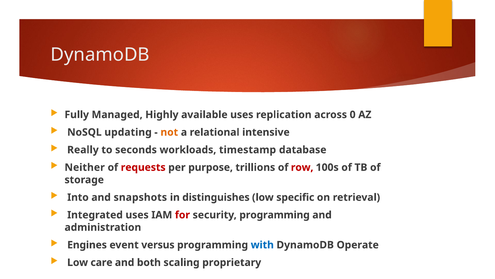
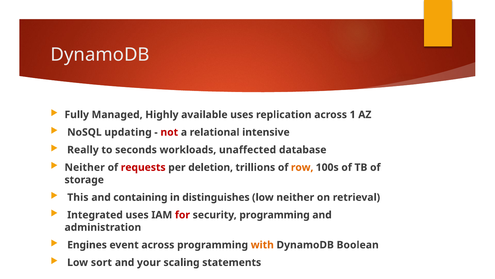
0: 0 -> 1
not colour: orange -> red
timestamp: timestamp -> unaffected
purpose: purpose -> deletion
row colour: red -> orange
Into: Into -> This
snapshots: snapshots -> containing
low specific: specific -> neither
event versus: versus -> across
with colour: blue -> orange
Operate: Operate -> Boolean
care: care -> sort
both: both -> your
proprietary: proprietary -> statements
